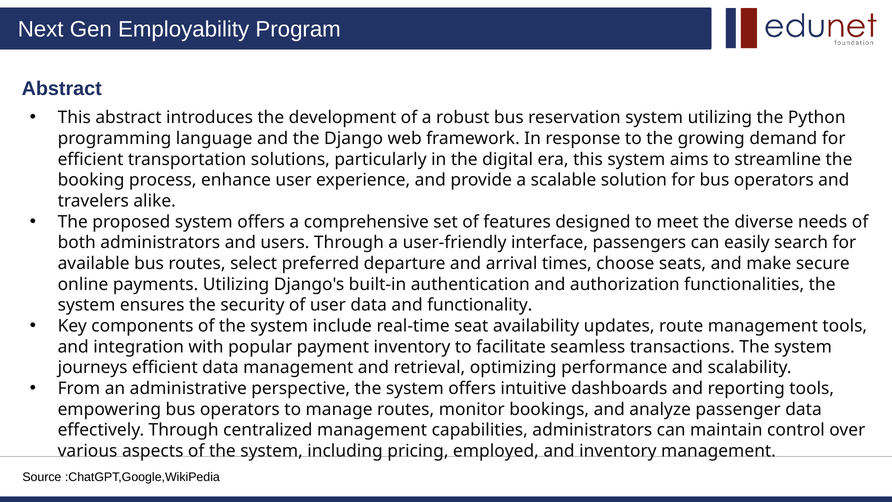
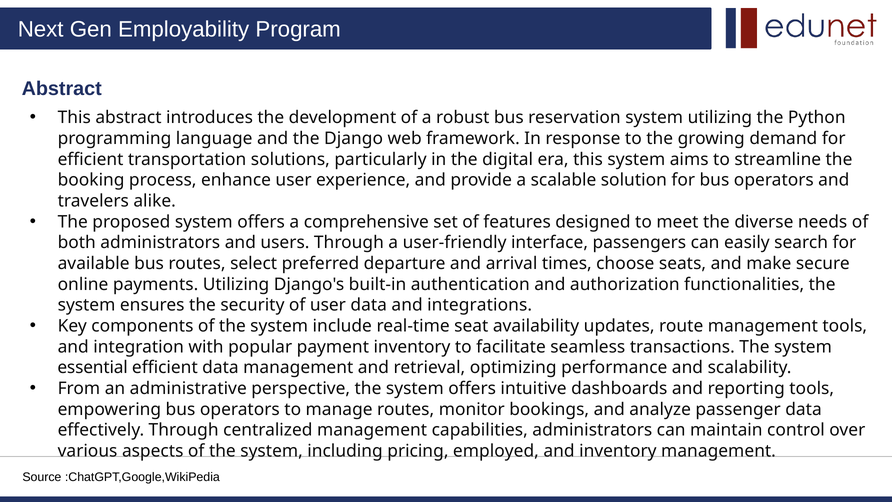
functionality: functionality -> integrations
journeys: journeys -> essential
